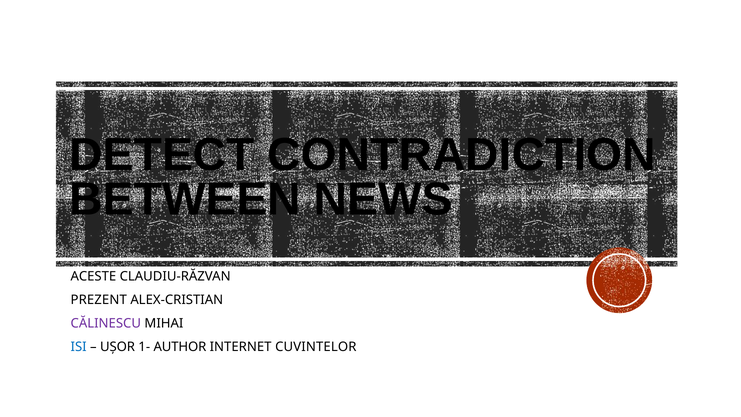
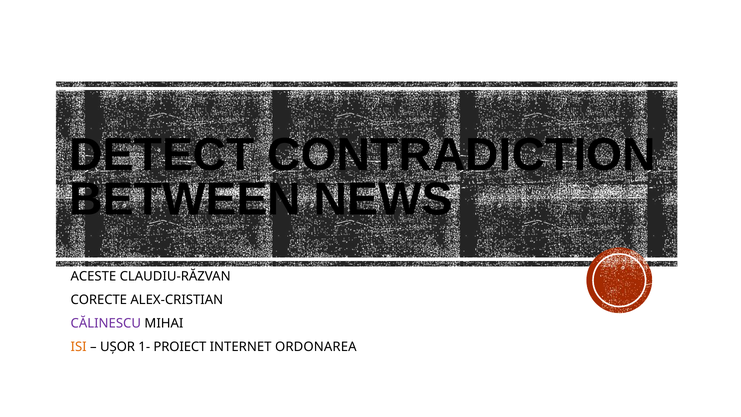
PREZENT: PREZENT -> CORECTE
ISI colour: blue -> orange
AUTHOR: AUTHOR -> PROIECT
CUVINTELOR: CUVINTELOR -> ORDONAREA
